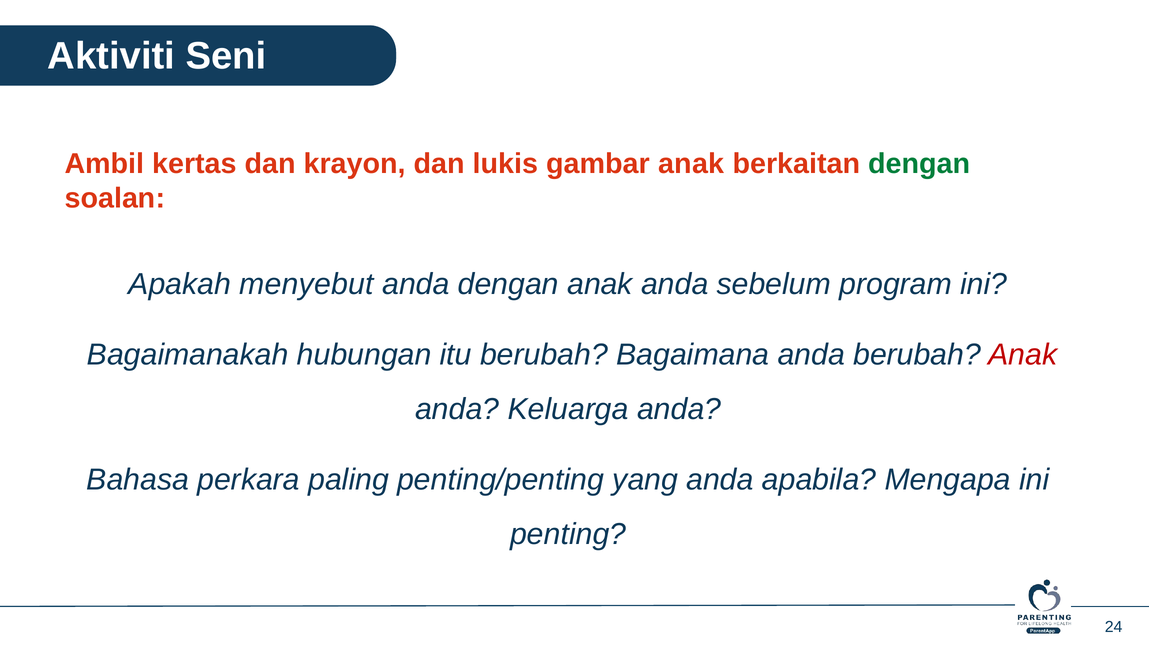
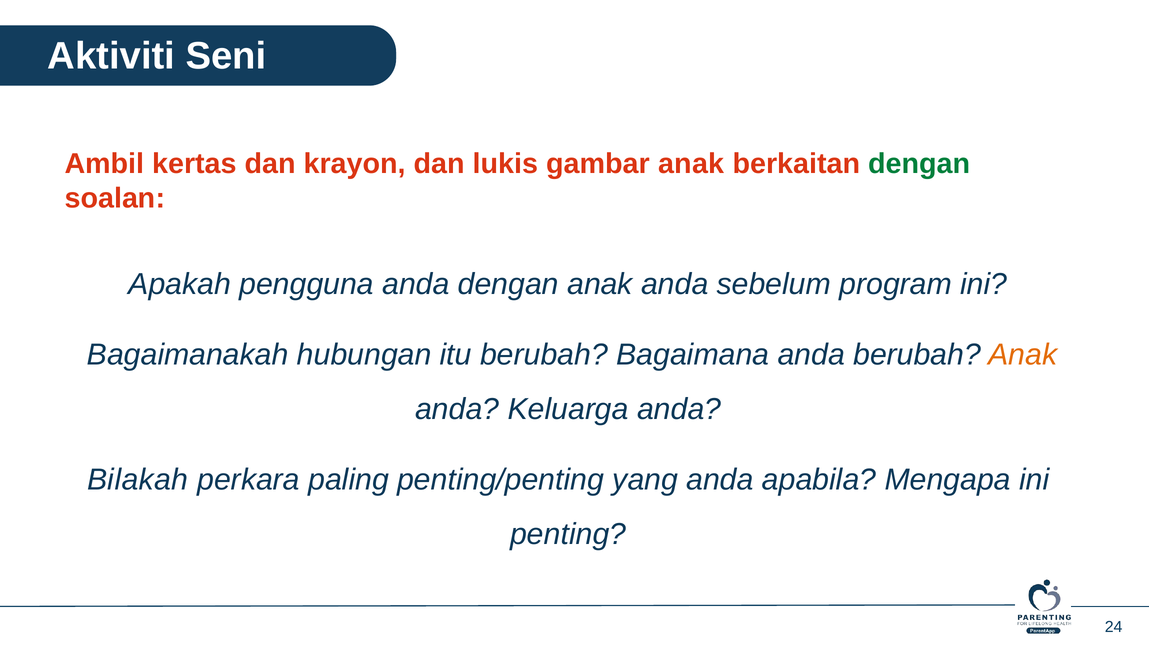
menyebut: menyebut -> pengguna
Anak at (1023, 355) colour: red -> orange
Bahasa: Bahasa -> Bilakah
